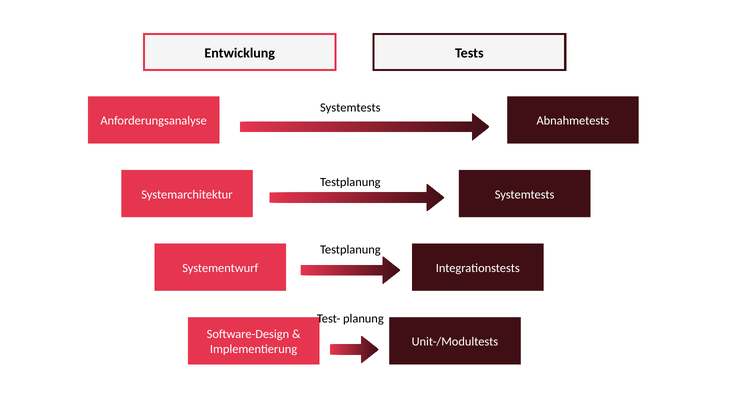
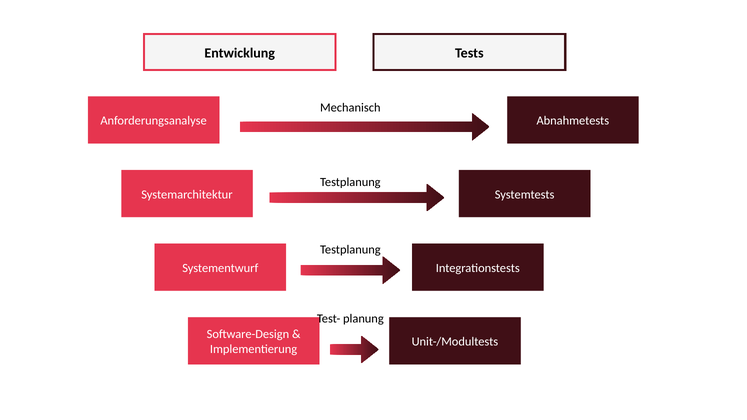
Systemtests at (350, 108): Systemtests -> Mechanisch
